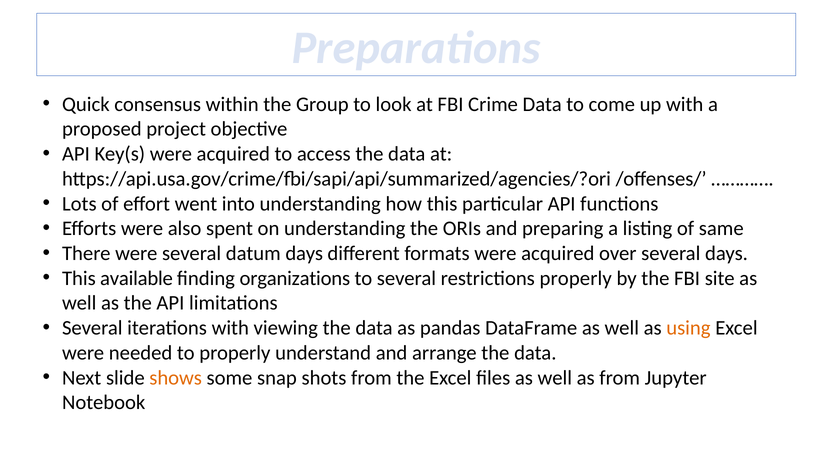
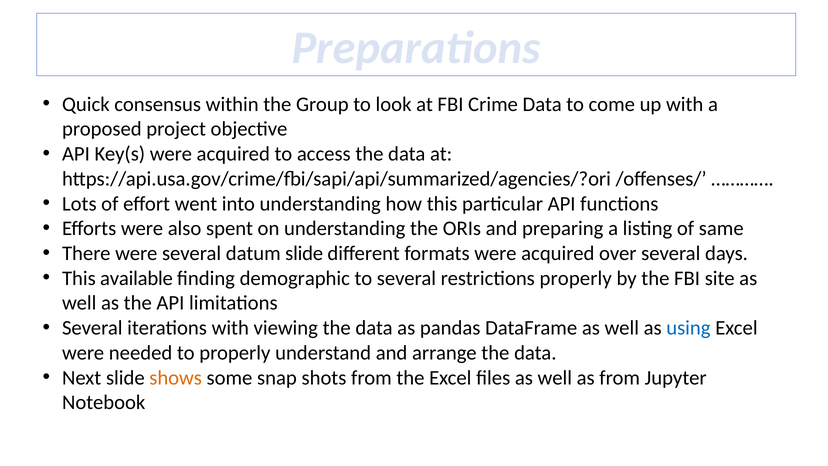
datum days: days -> slide
organizations: organizations -> demographic
using colour: orange -> blue
